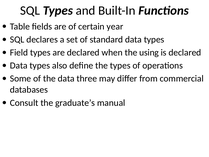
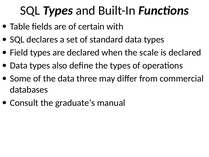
year: year -> with
using: using -> scale
